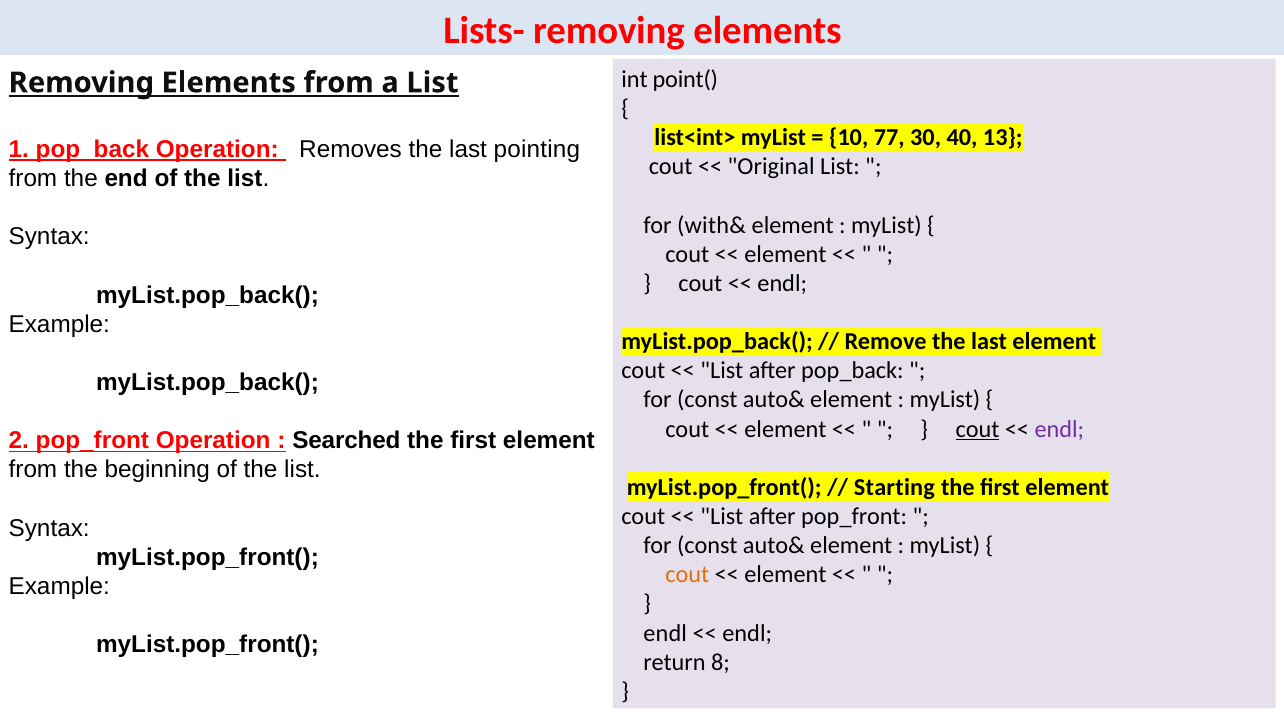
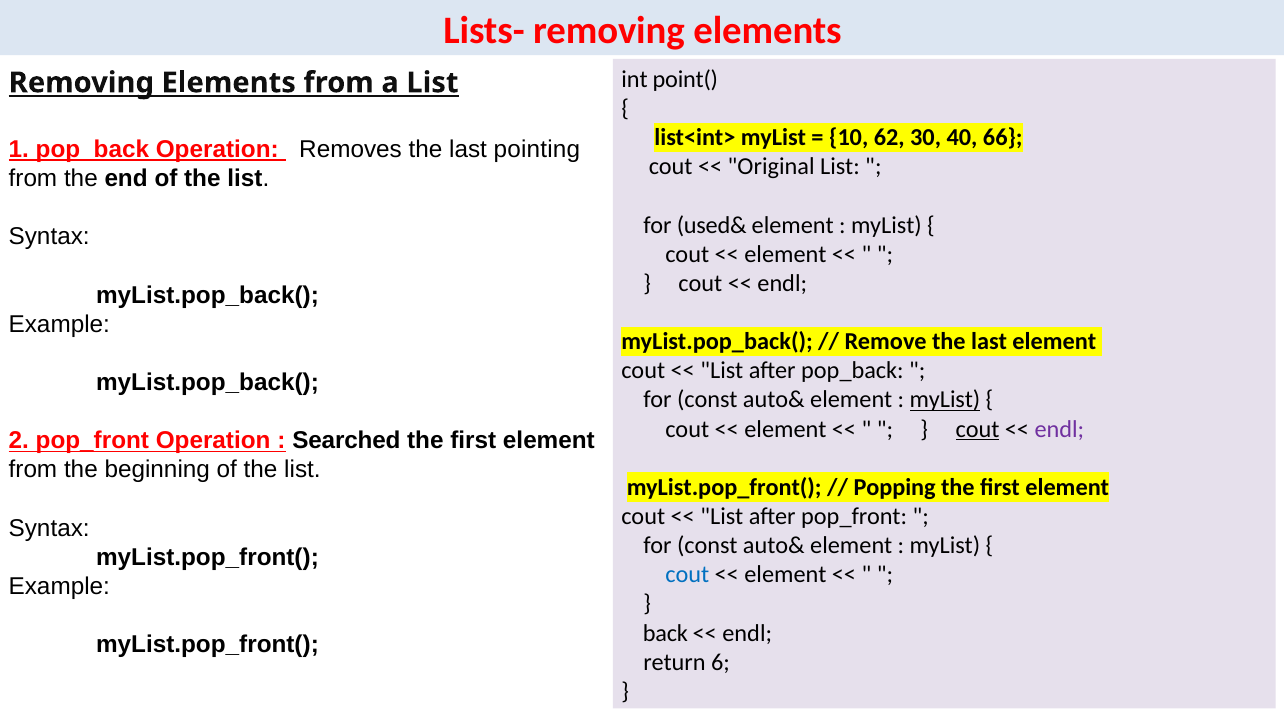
77: 77 -> 62
13: 13 -> 66
with&: with& -> used&
myList at (945, 400) underline: none -> present
Starting: Starting -> Popping
cout at (687, 575) colour: orange -> blue
endl at (665, 633): endl -> back
8: 8 -> 6
